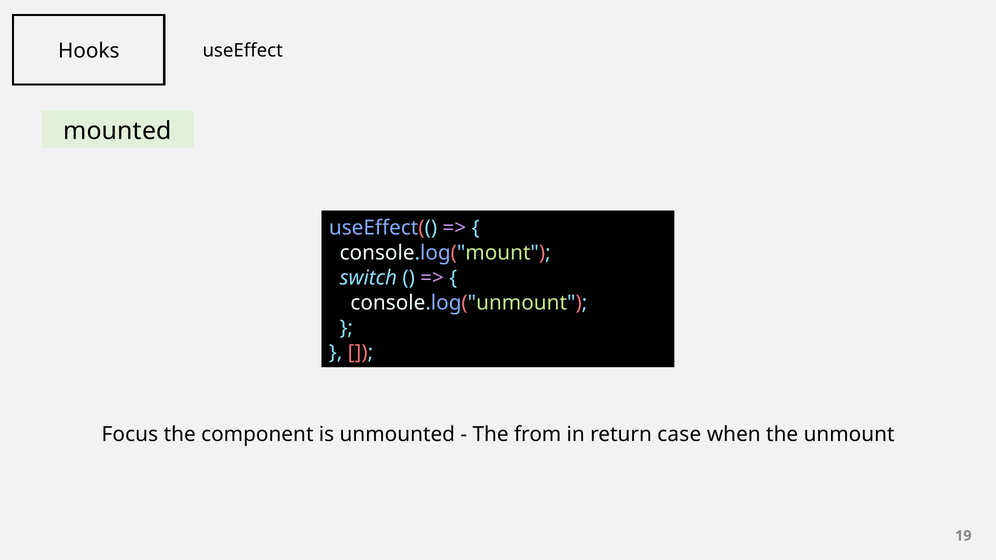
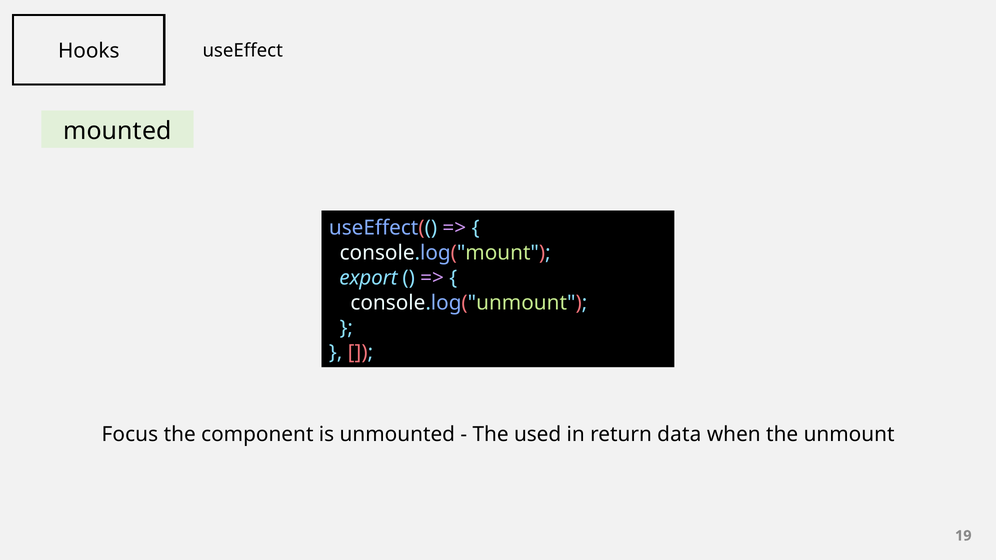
switch: switch -> export
from: from -> used
case: case -> data
